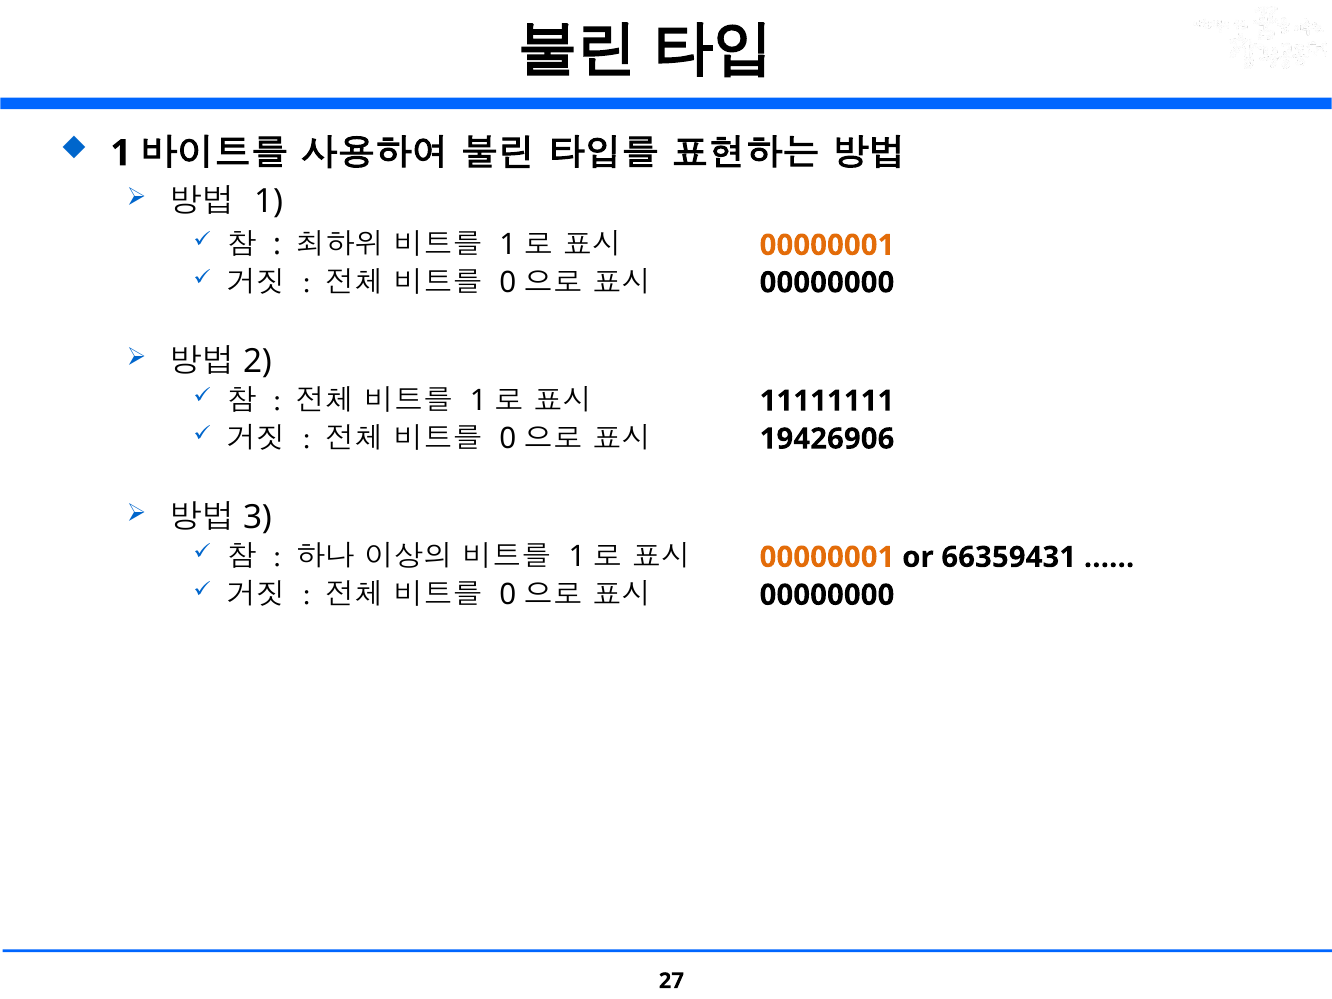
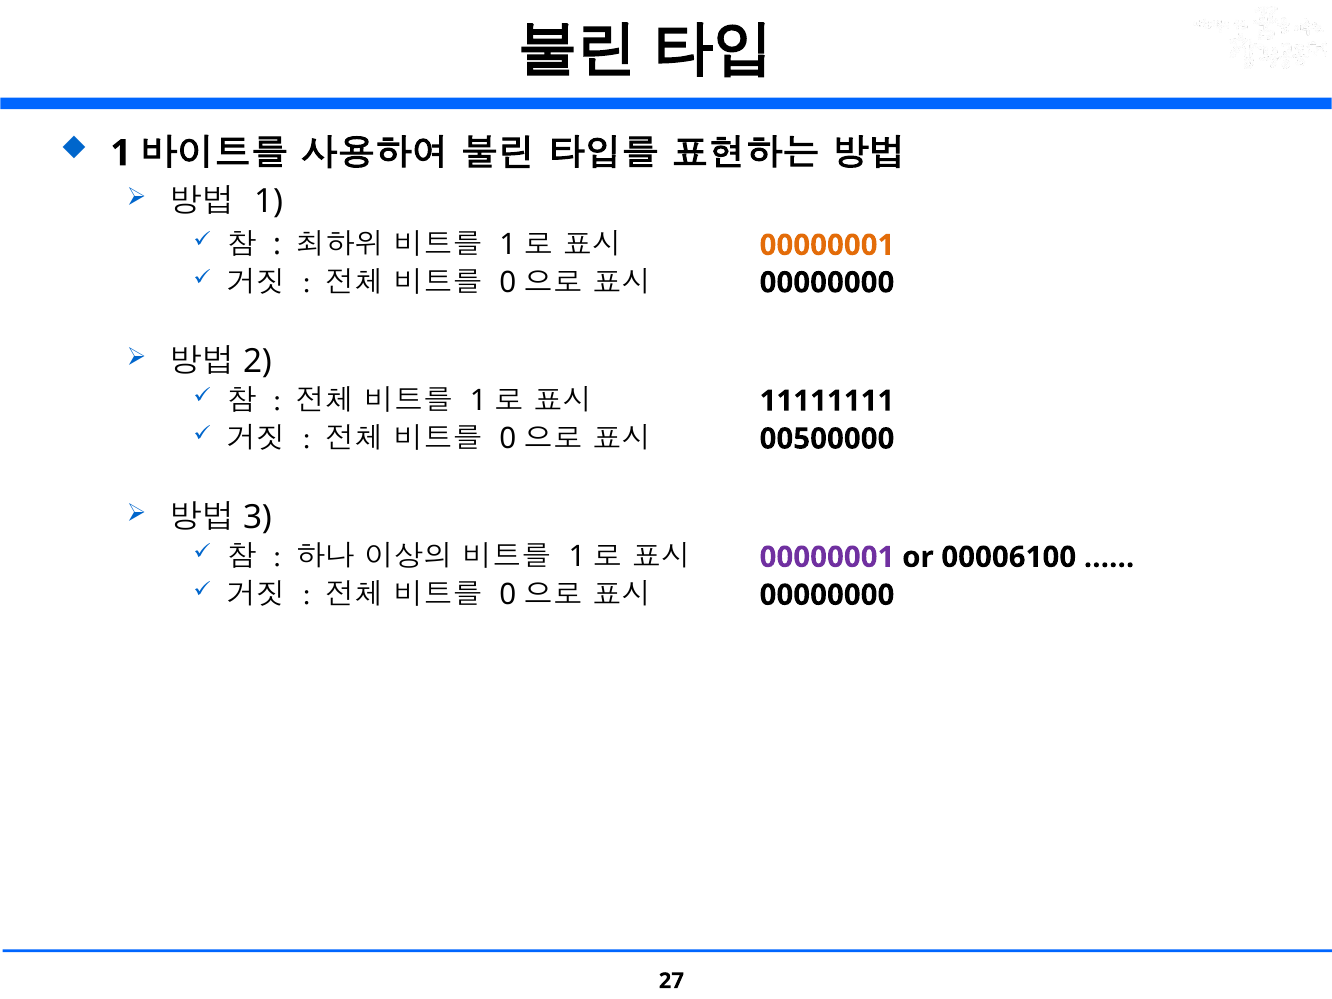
19426906: 19426906 -> 00500000
00000001 at (827, 557) colour: orange -> purple
66359431: 66359431 -> 00006100
